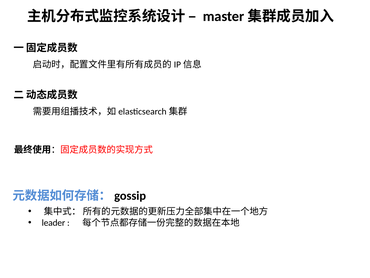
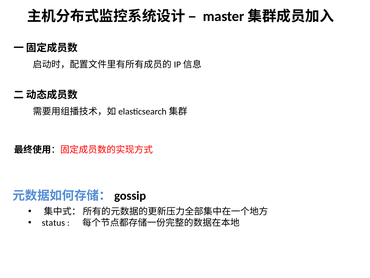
leader: leader -> status
